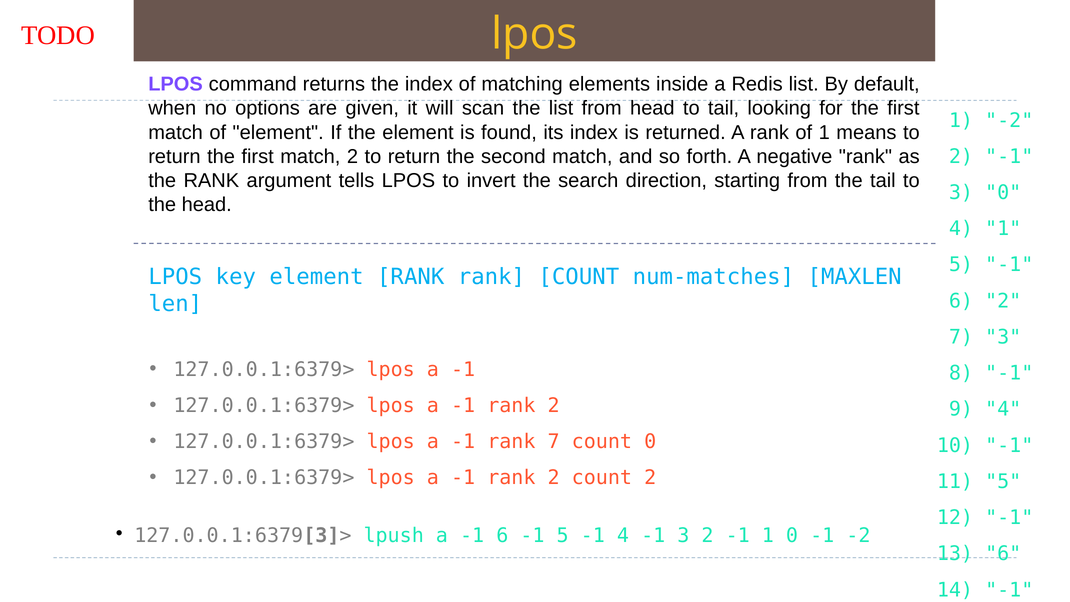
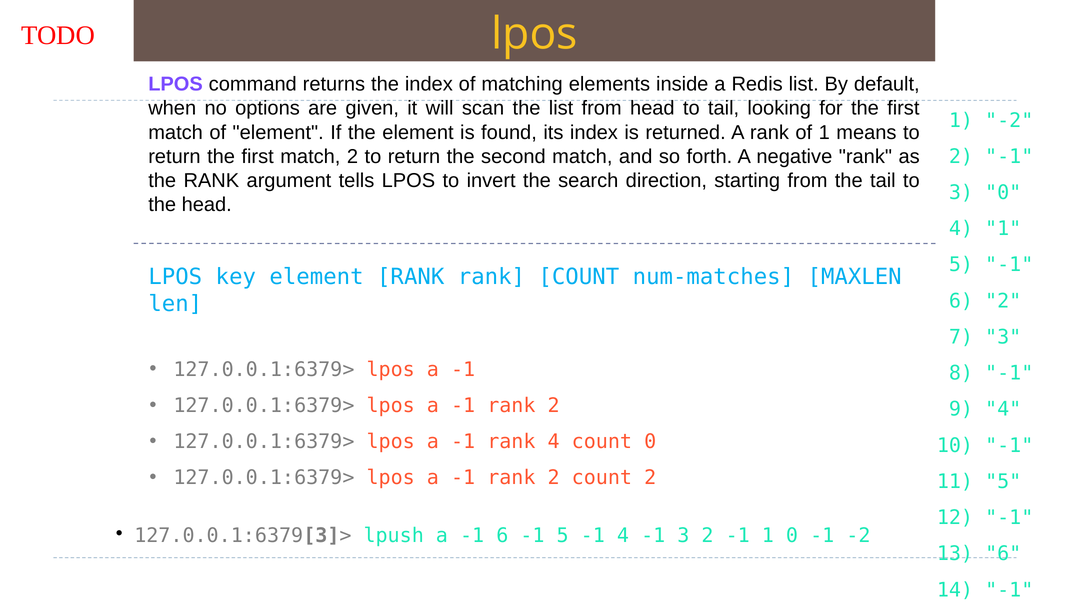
rank 7: 7 -> 4
